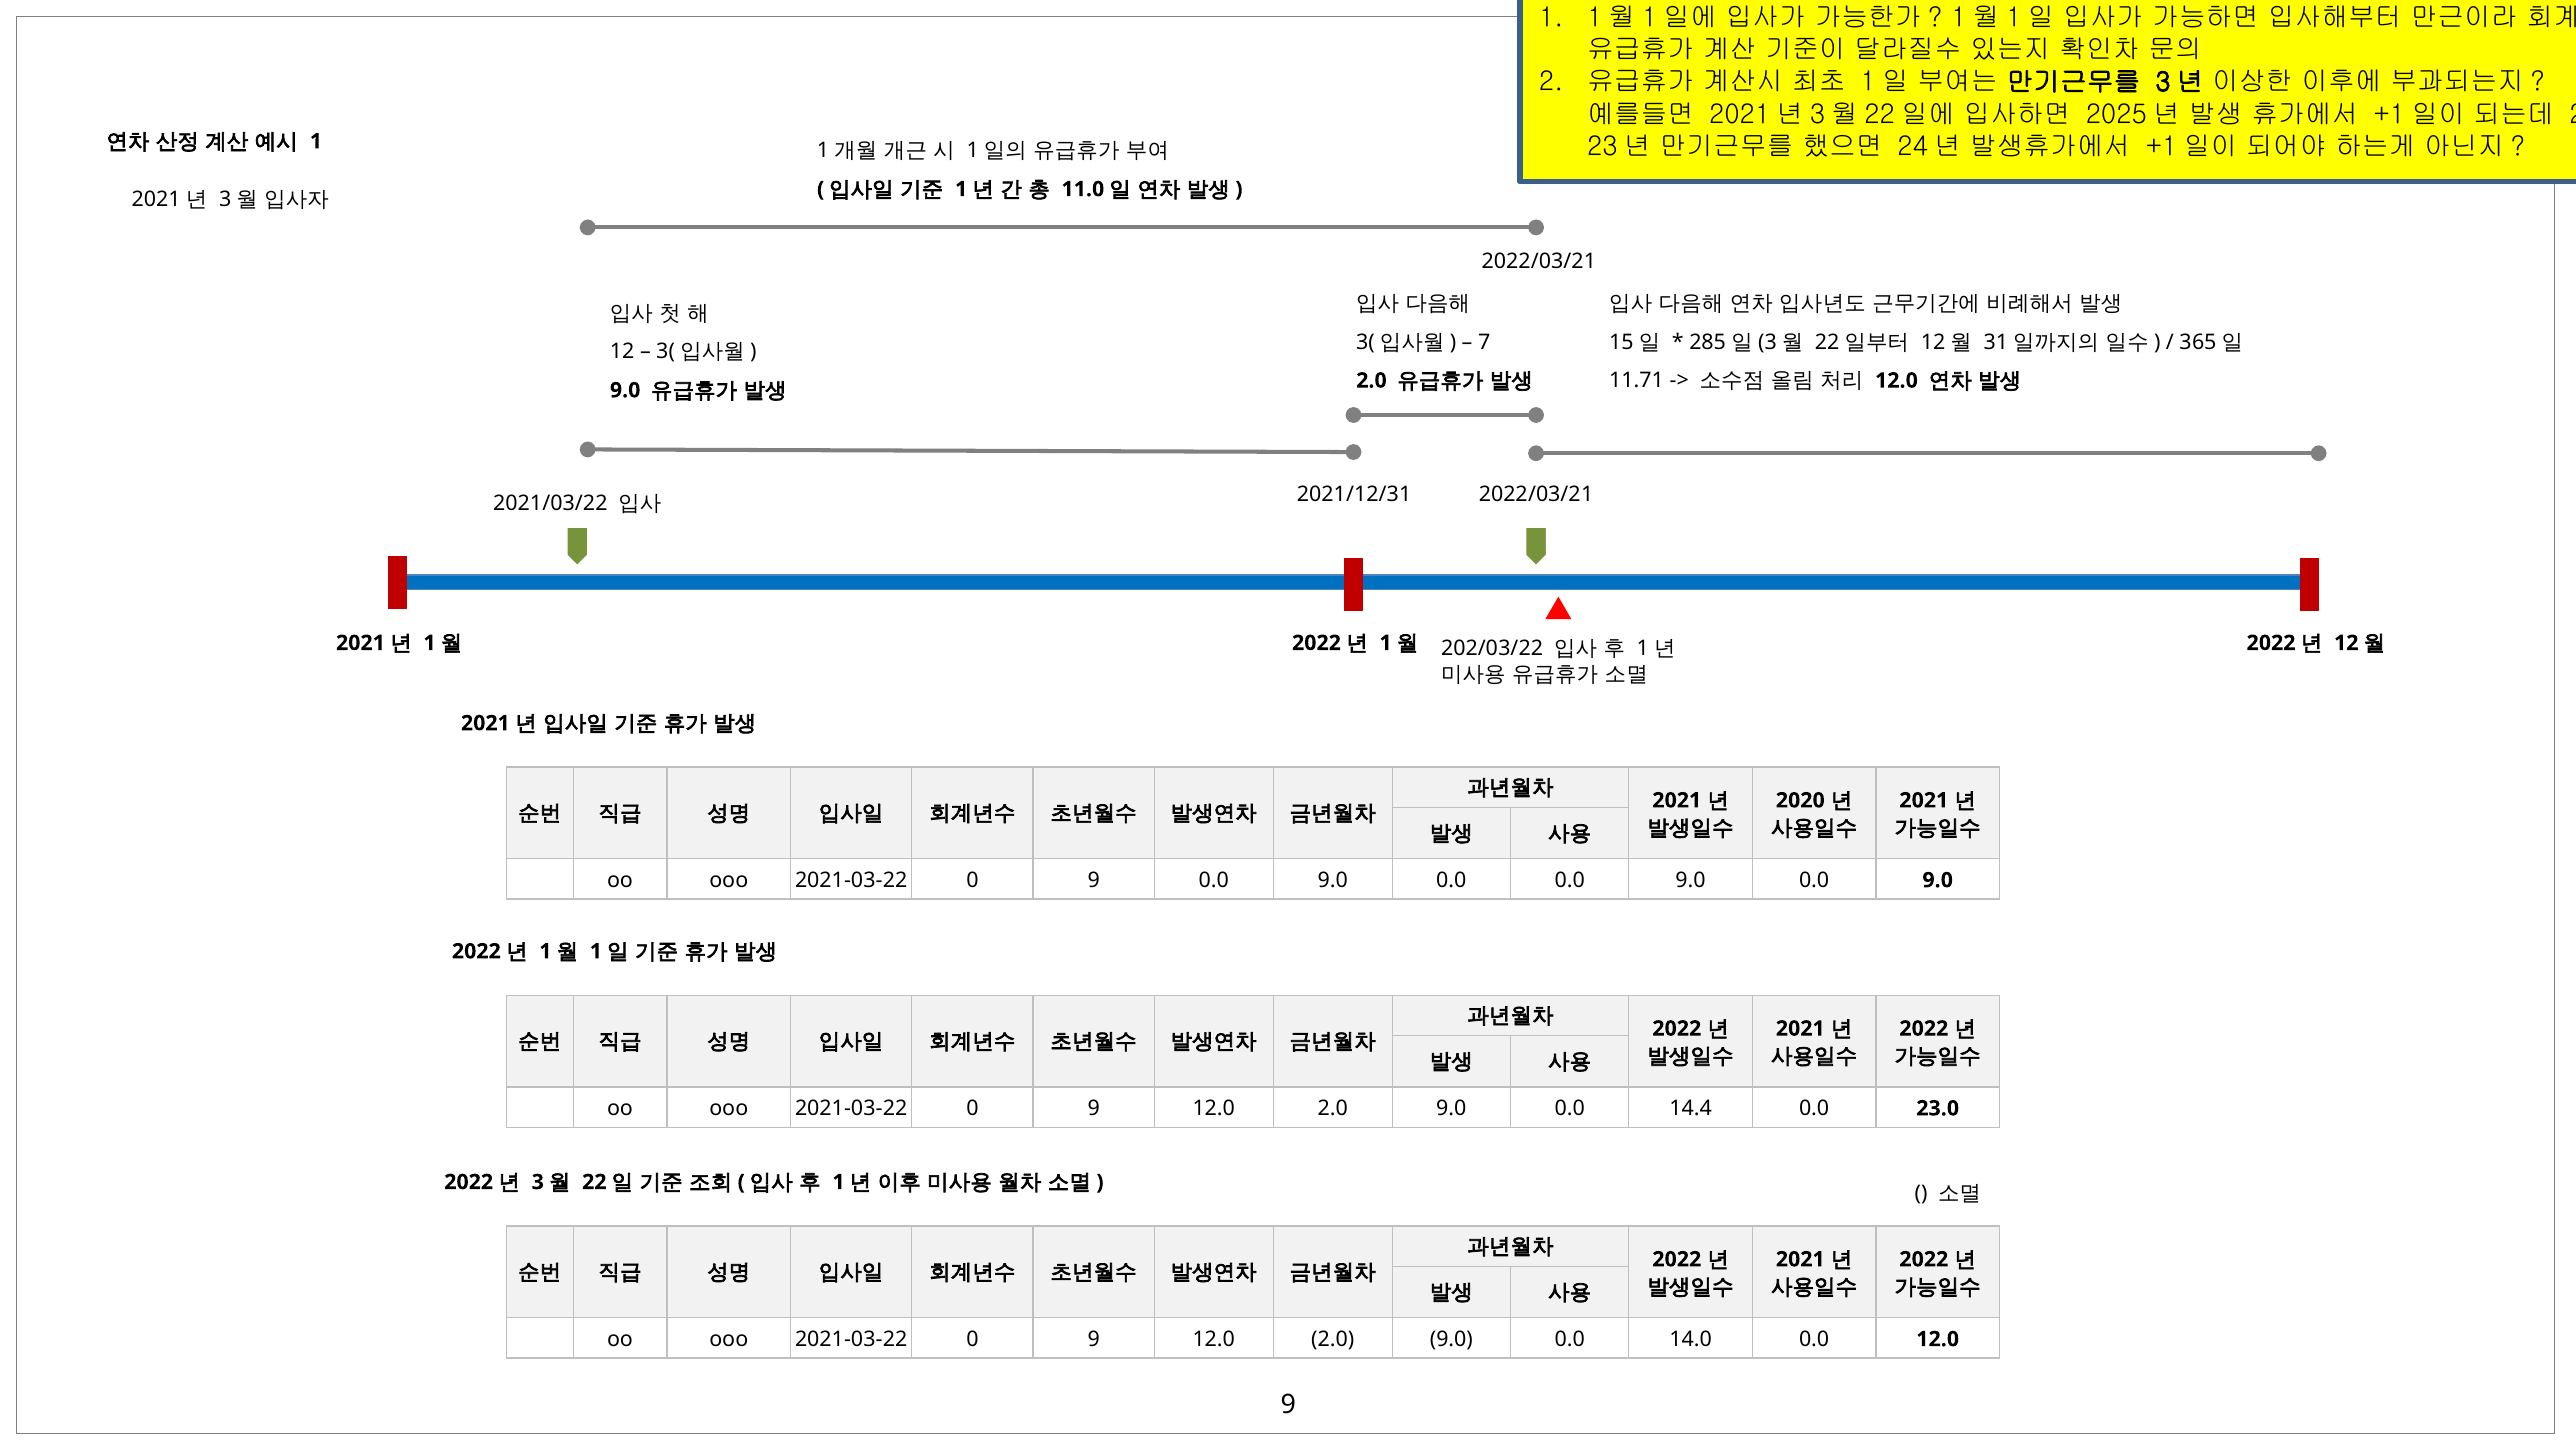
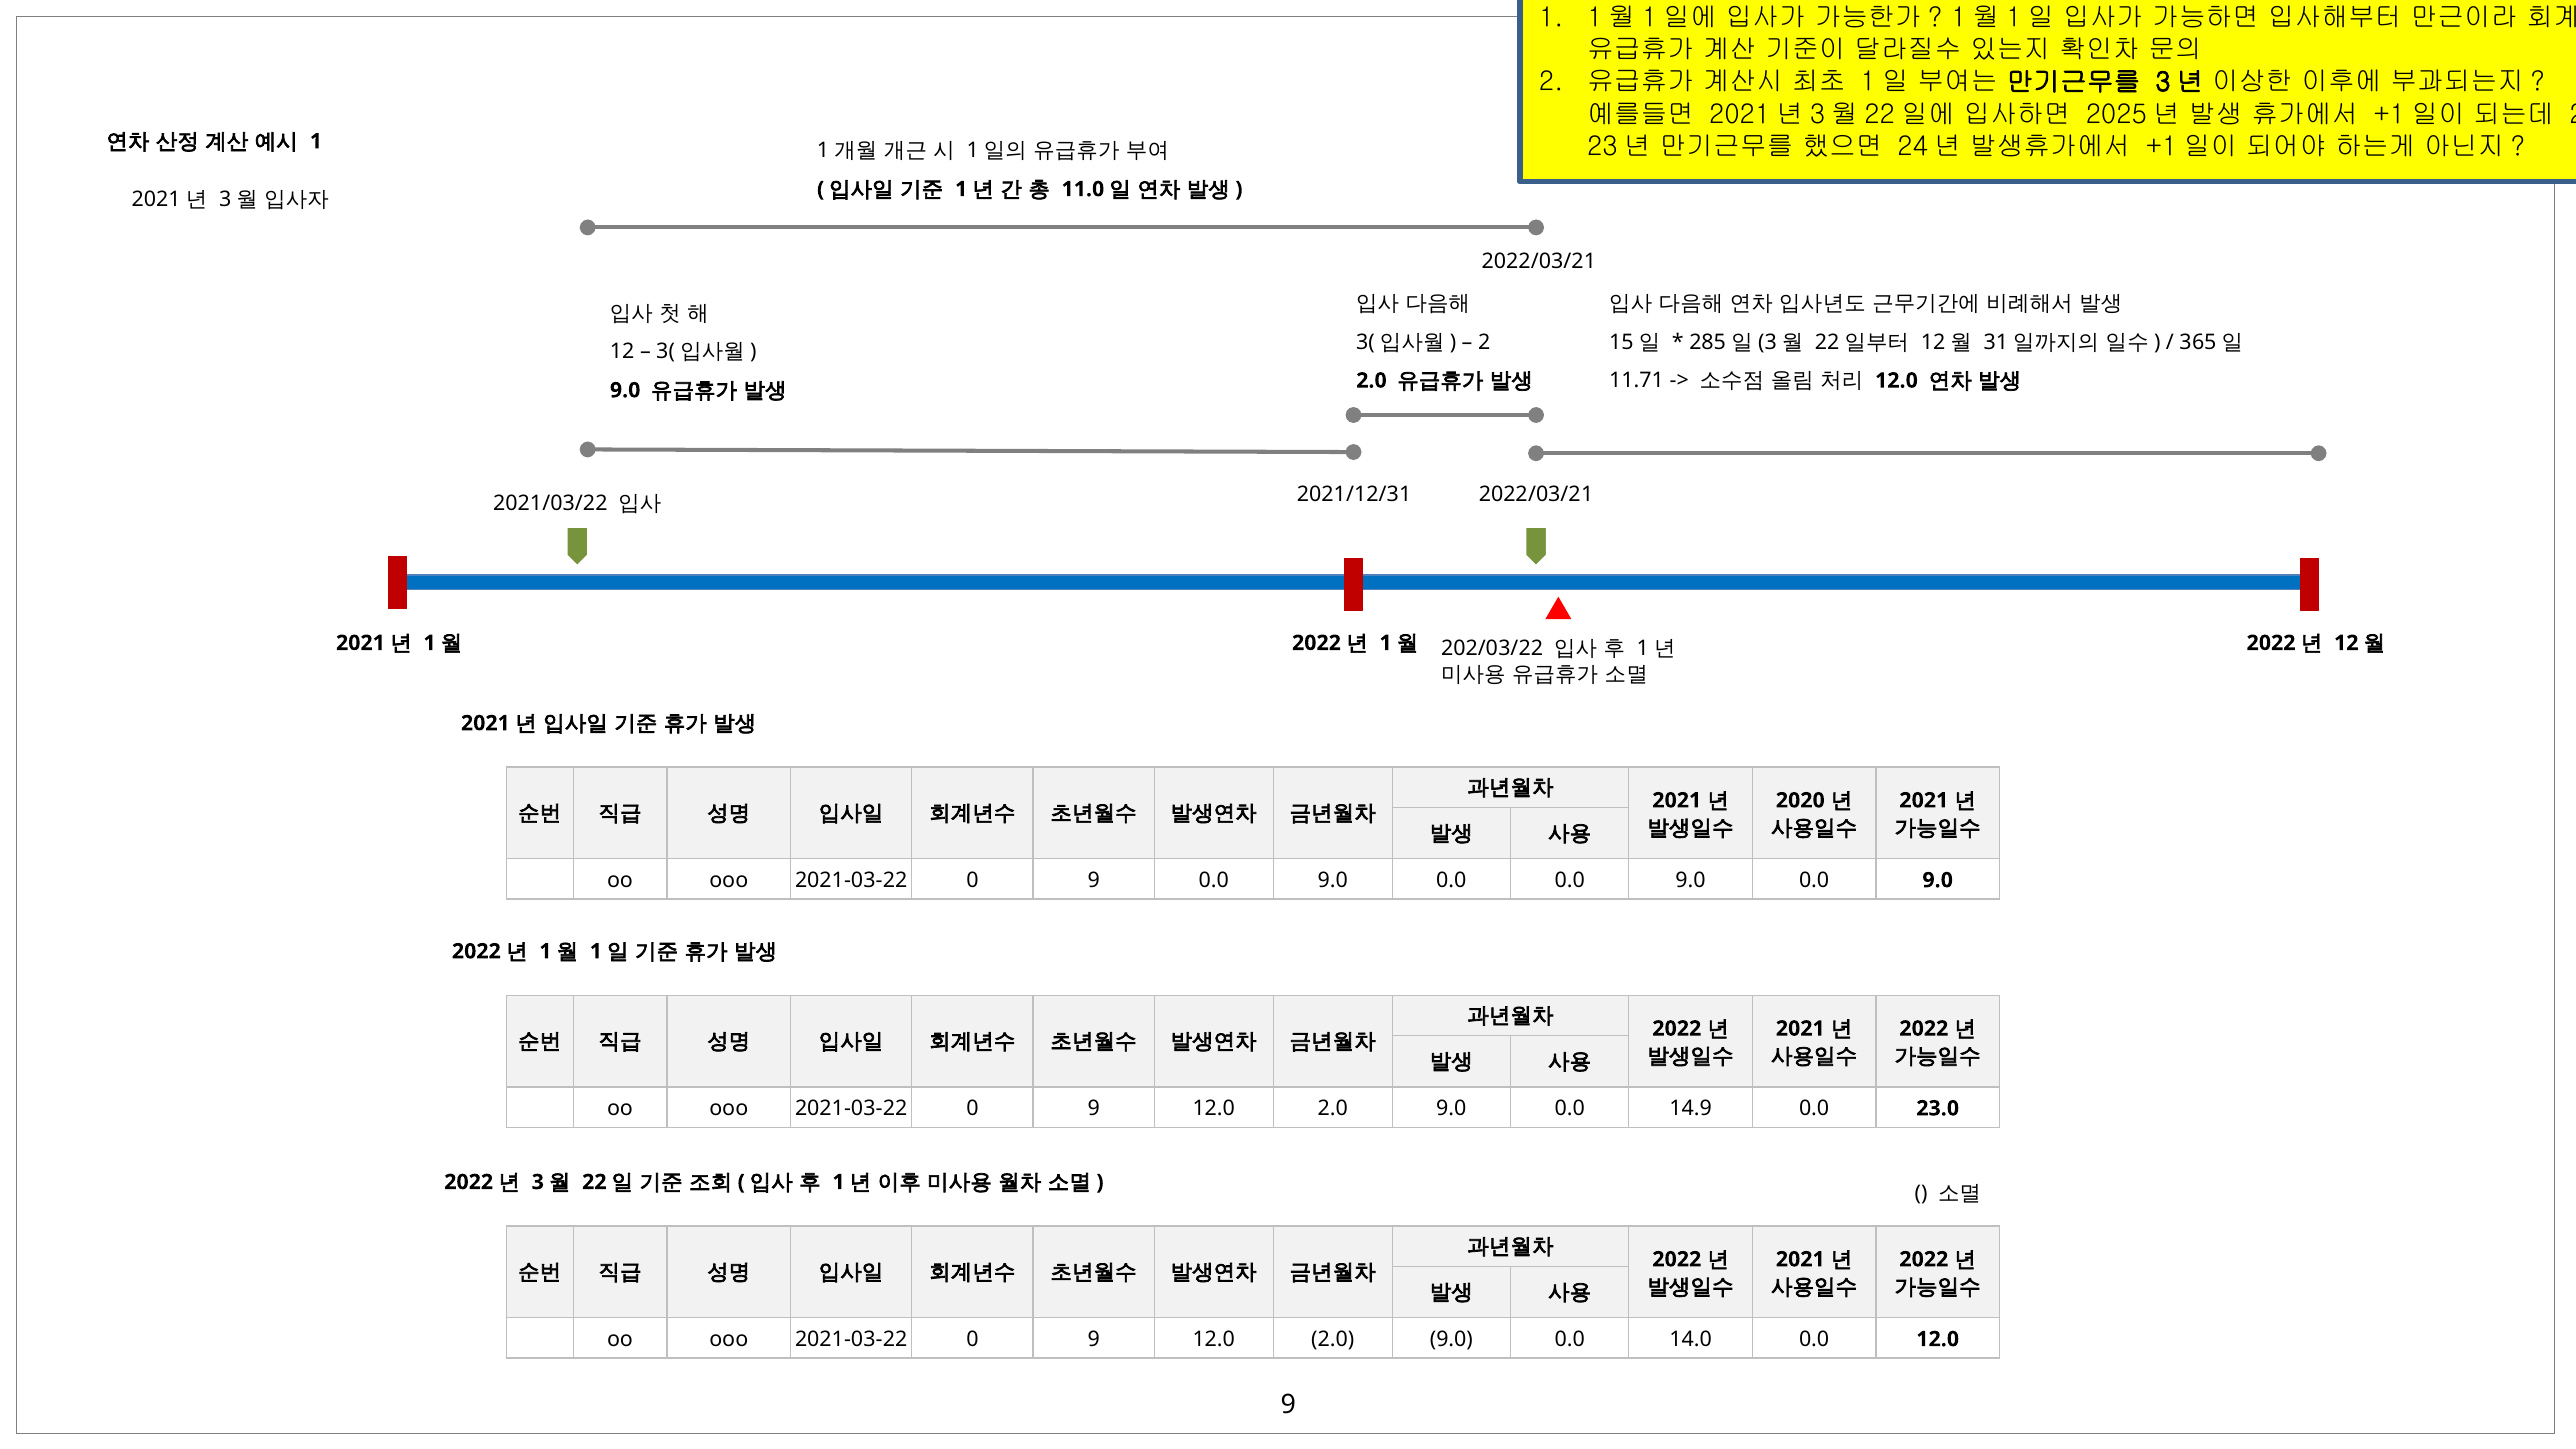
7 at (1484, 342): 7 -> 2
14.4: 14.4 -> 14.9
